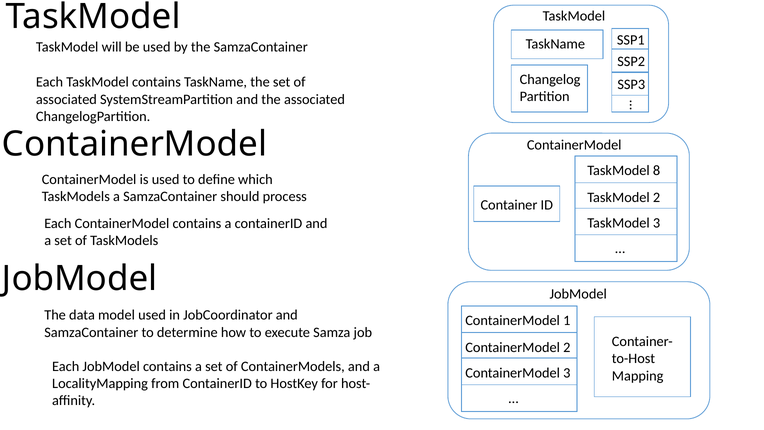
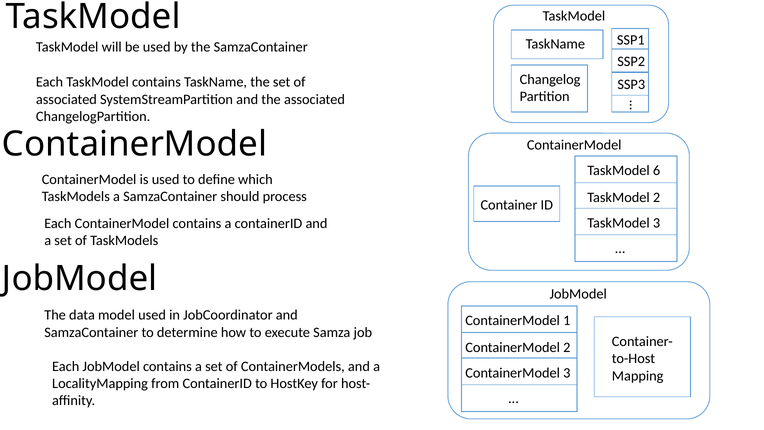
8: 8 -> 6
